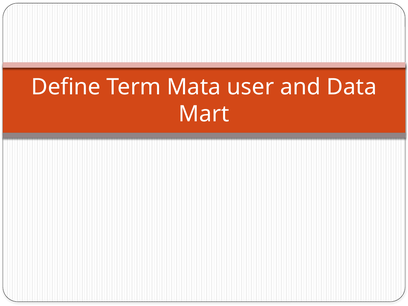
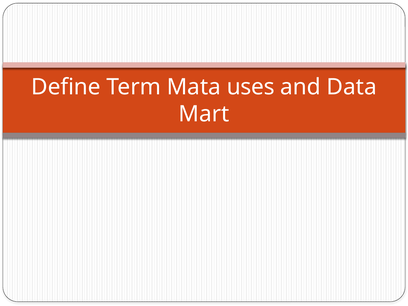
user: user -> uses
